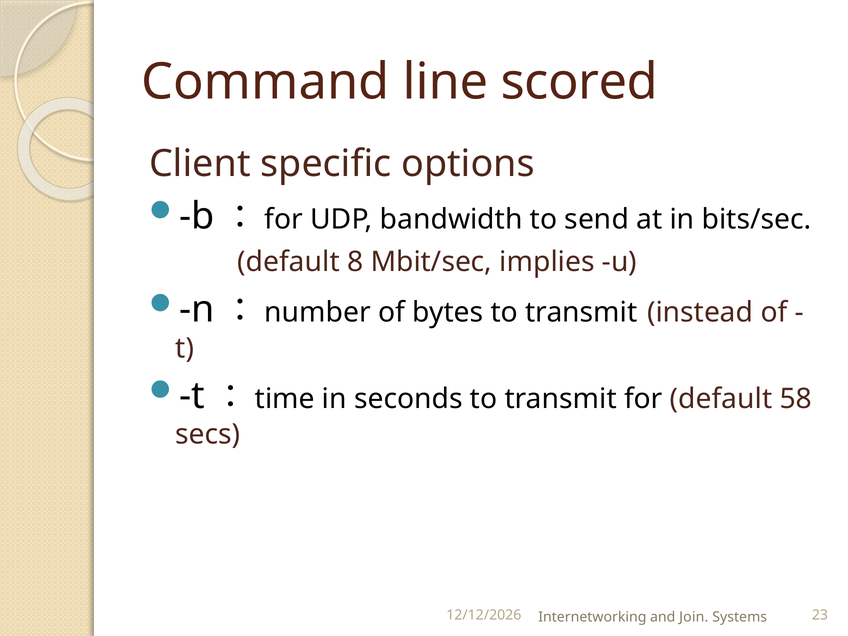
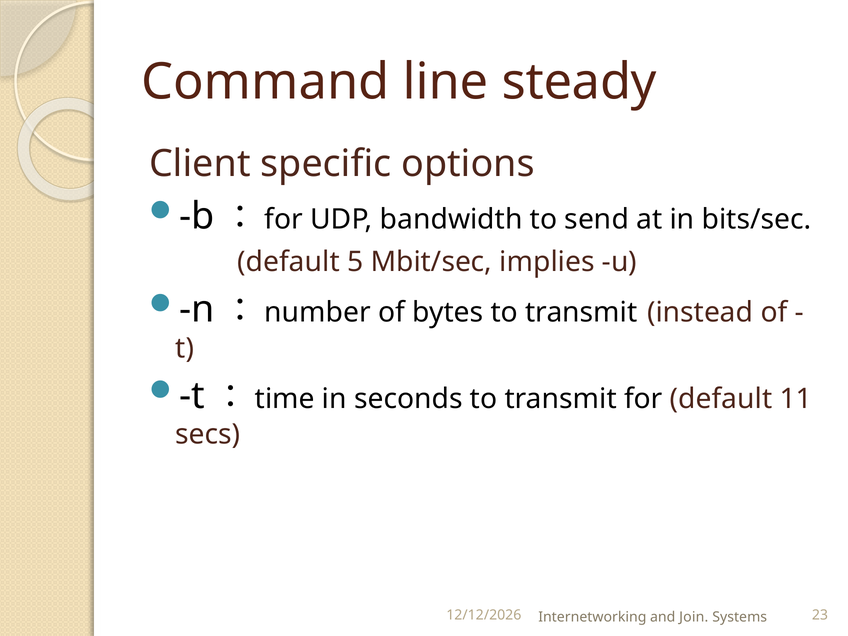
scored: scored -> steady
8: 8 -> 5
58: 58 -> 11
